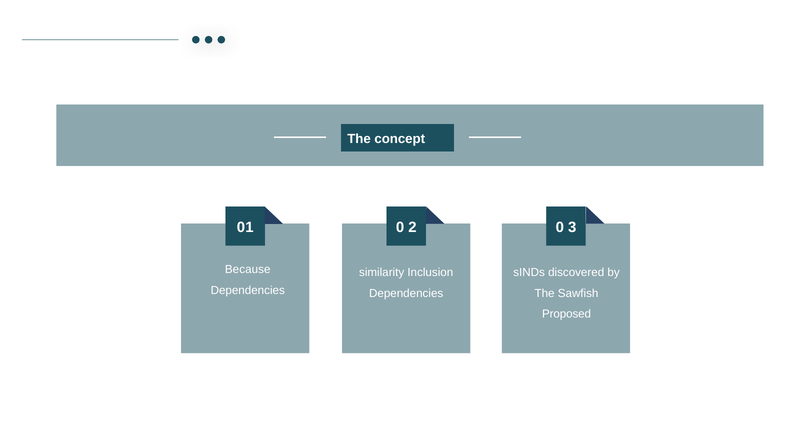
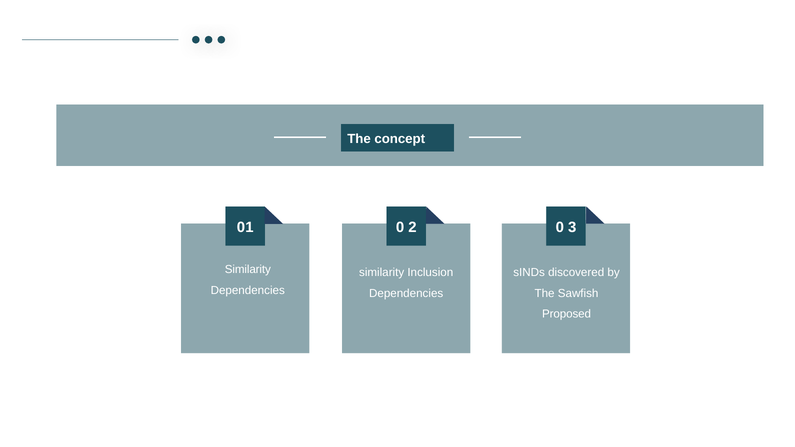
Because at (248, 270): Because -> Similarity
